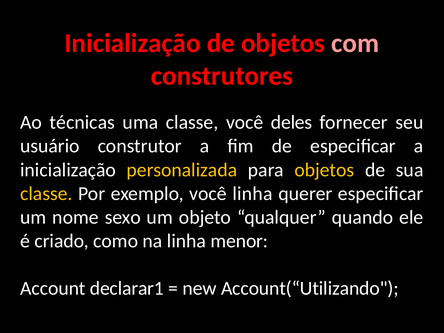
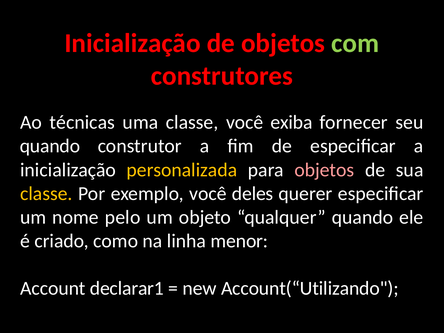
com colour: pink -> light green
deles: deles -> exiba
usuário at (50, 146): usuário -> quando
objetos at (324, 170) colour: yellow -> pink
você linha: linha -> deles
sexo: sexo -> pelo
